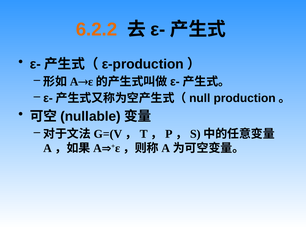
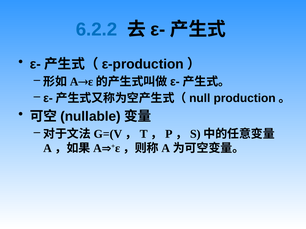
6.2.2 colour: orange -> blue
